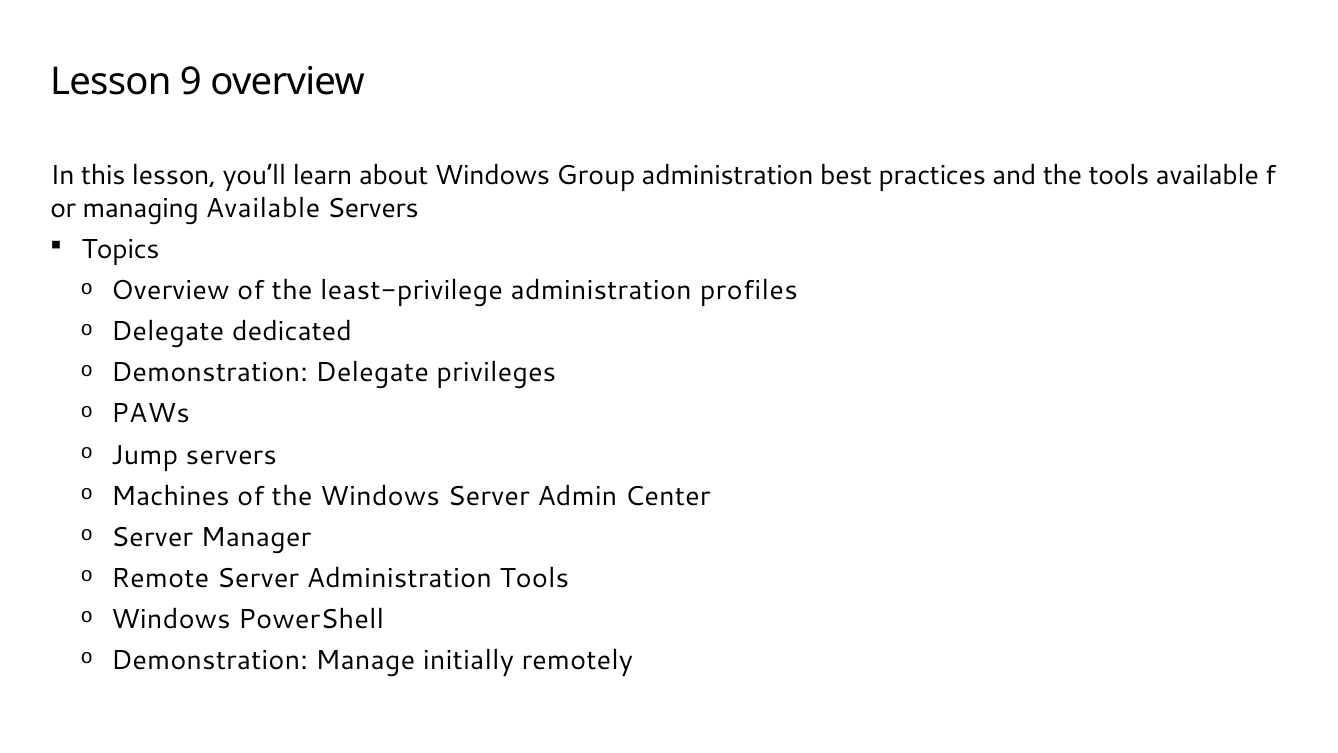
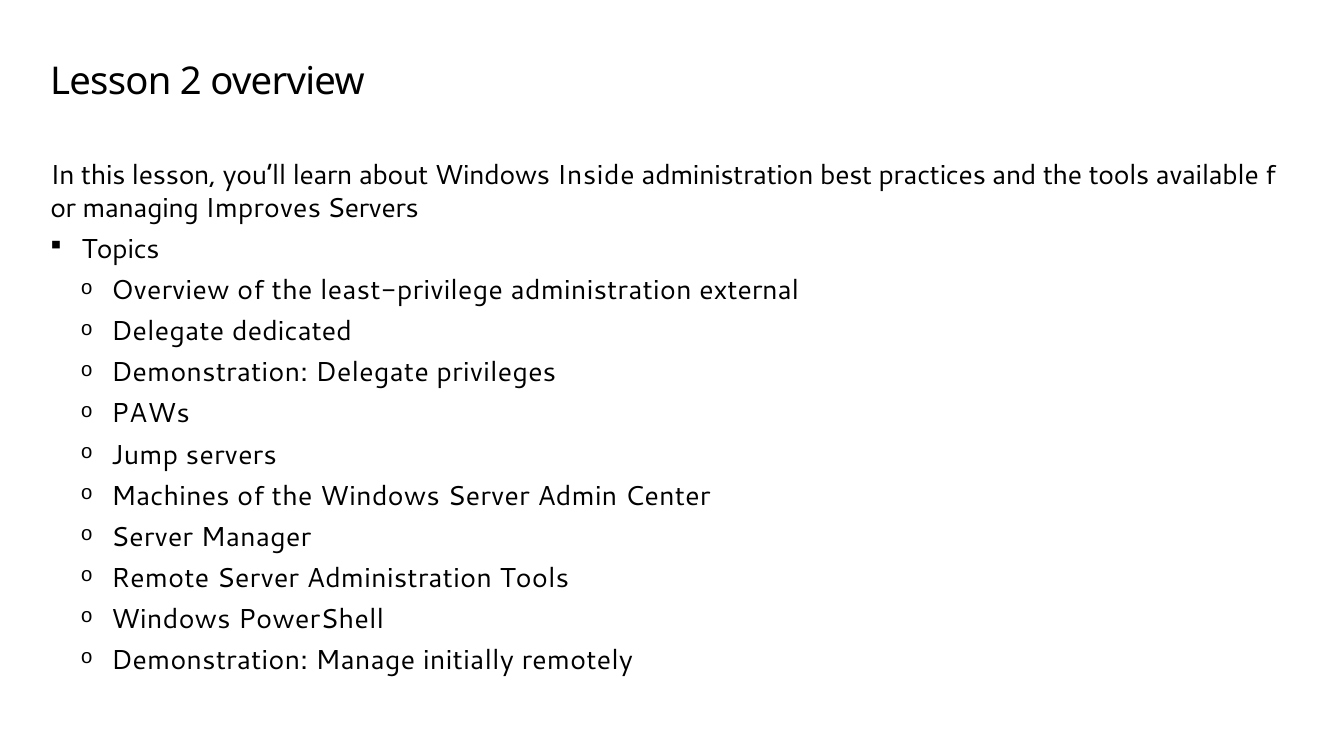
9: 9 -> 2
Group: Group -> Inside
managing Available: Available -> Improves
profiles: profiles -> external
